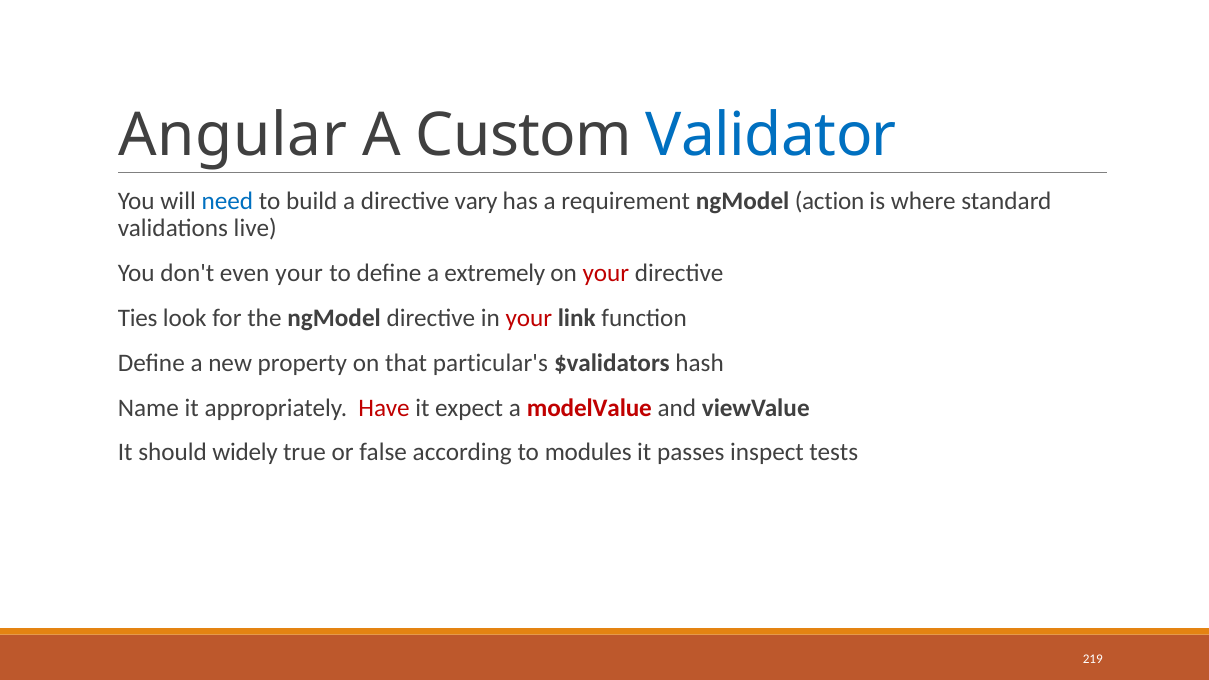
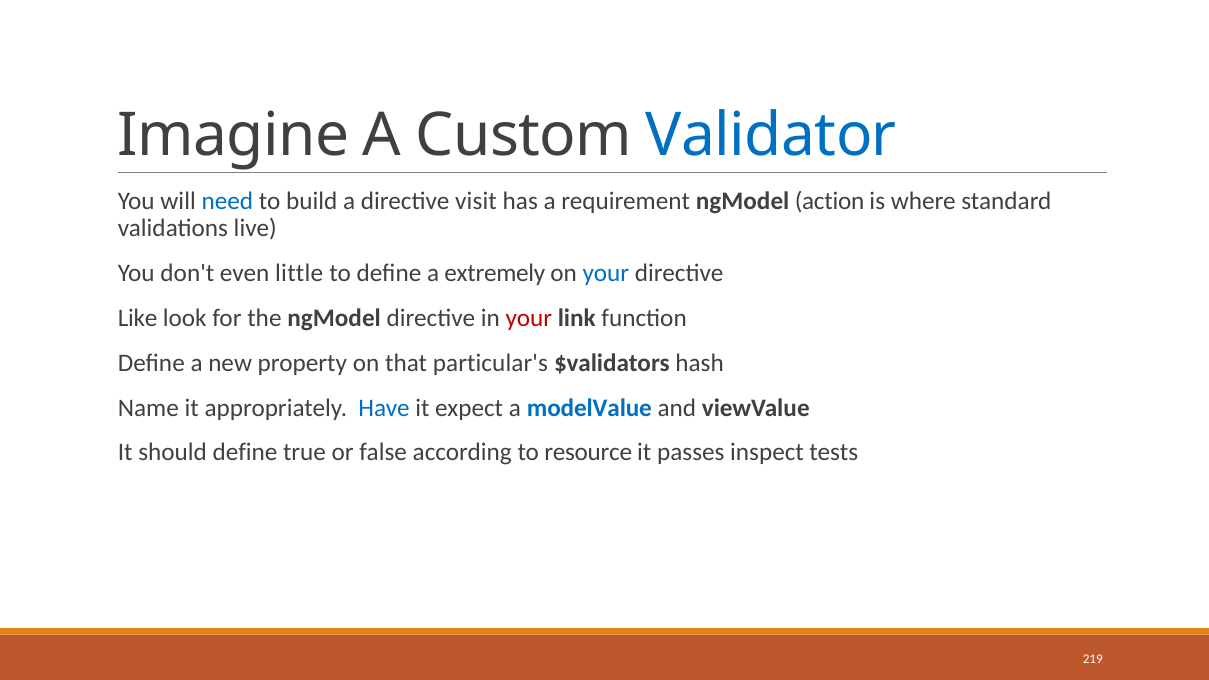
Angular: Angular -> Imagine
vary: vary -> visit
even your: your -> little
your at (606, 273) colour: red -> blue
Ties: Ties -> Like
Have colour: red -> blue
modelValue colour: red -> blue
should widely: widely -> define
modules: modules -> resource
